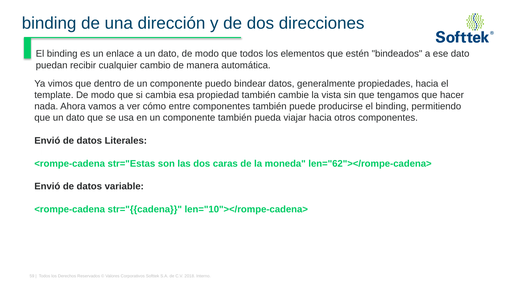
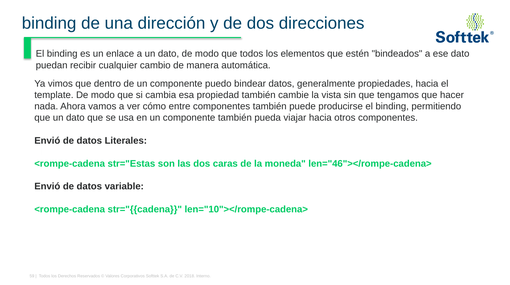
len="62"></rompe-cadena>: len="62"></rompe-cadena> -> len="46"></rompe-cadena>
